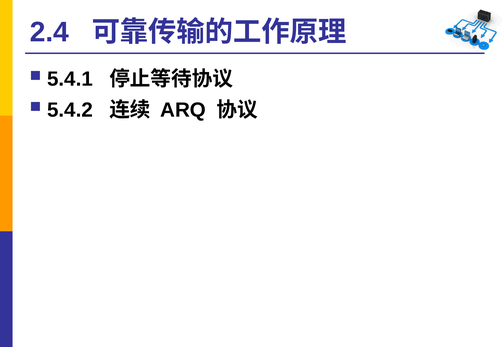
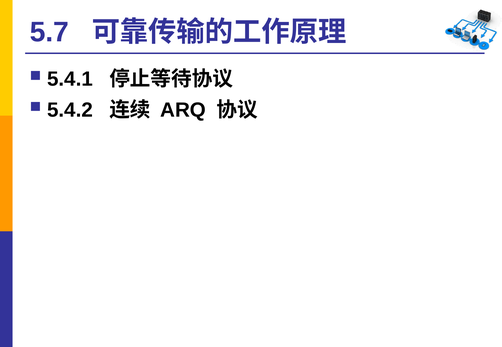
2.4: 2.4 -> 5.7
